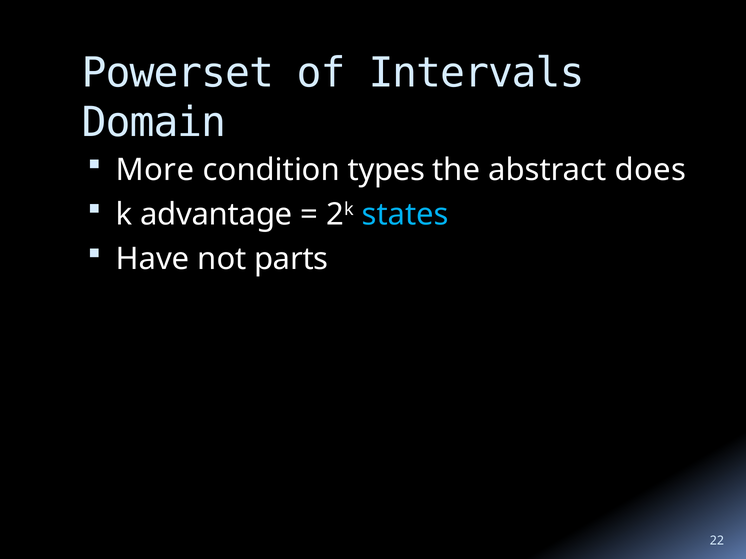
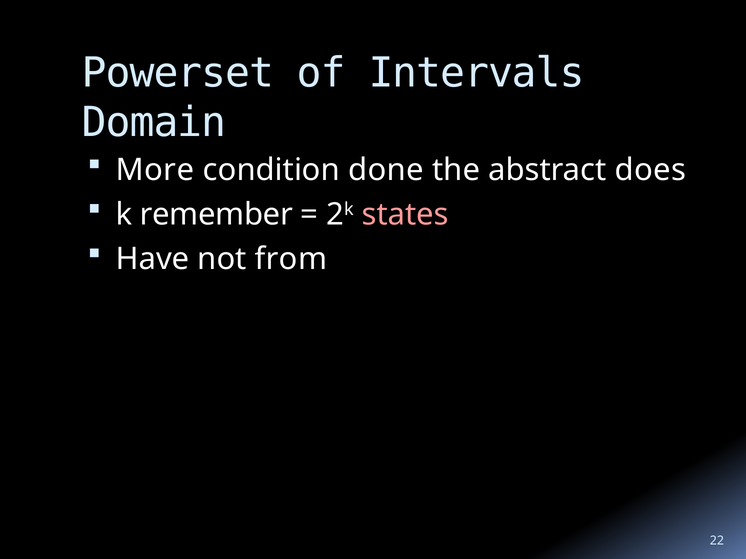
types: types -> done
advantage: advantage -> remember
states colour: light blue -> pink
parts: parts -> from
